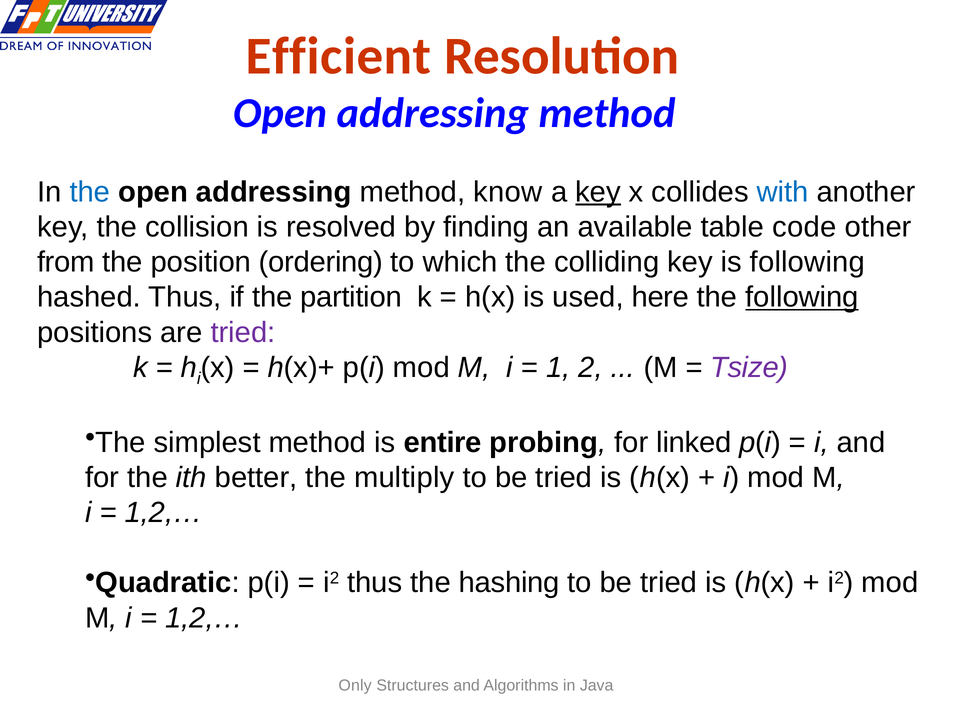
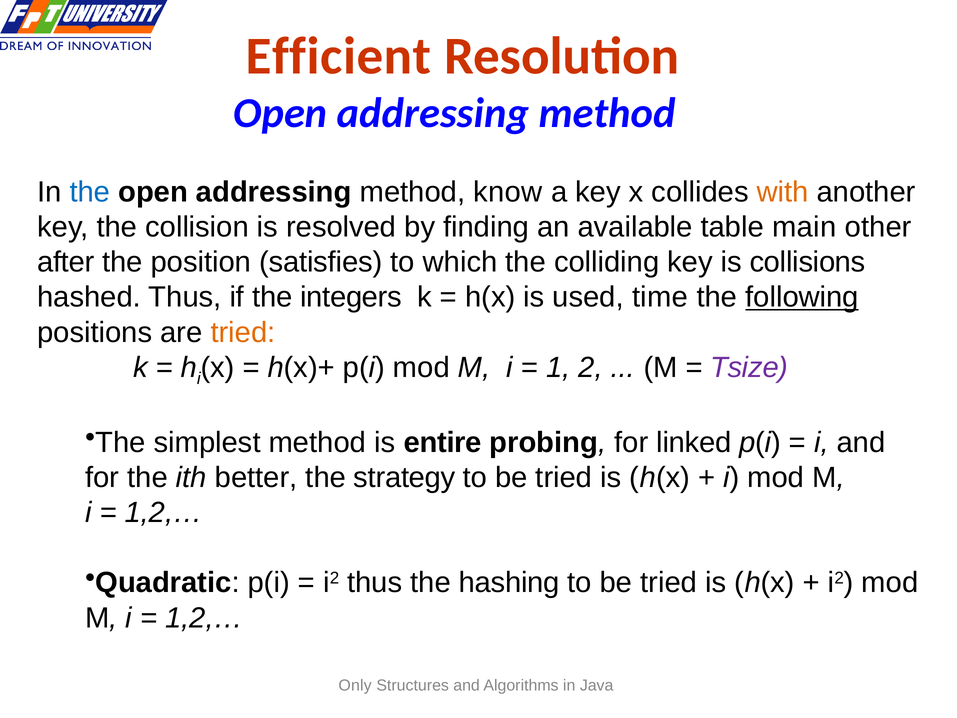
key at (598, 192) underline: present -> none
with colour: blue -> orange
code: code -> main
from: from -> after
ordering: ordering -> satisfies
is following: following -> collisions
partition: partition -> integers
here: here -> time
tried at (243, 332) colour: purple -> orange
multiply: multiply -> strategy
